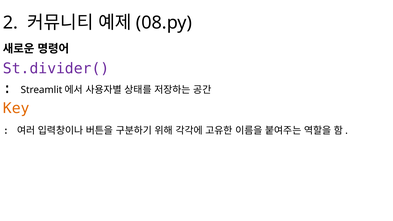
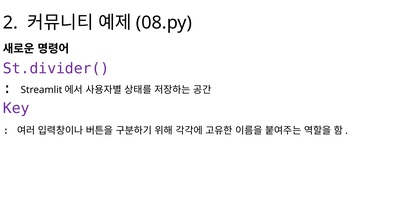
Key colour: orange -> purple
